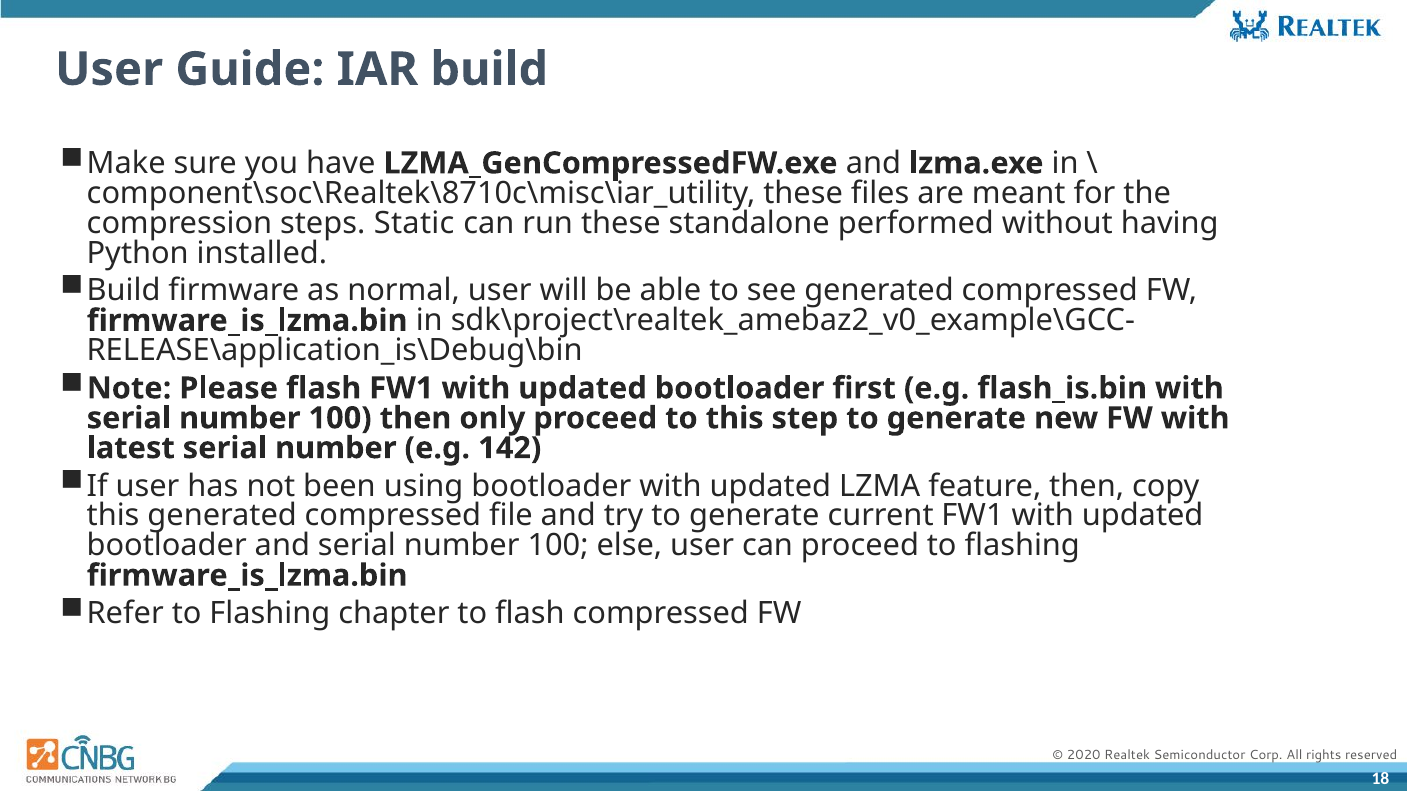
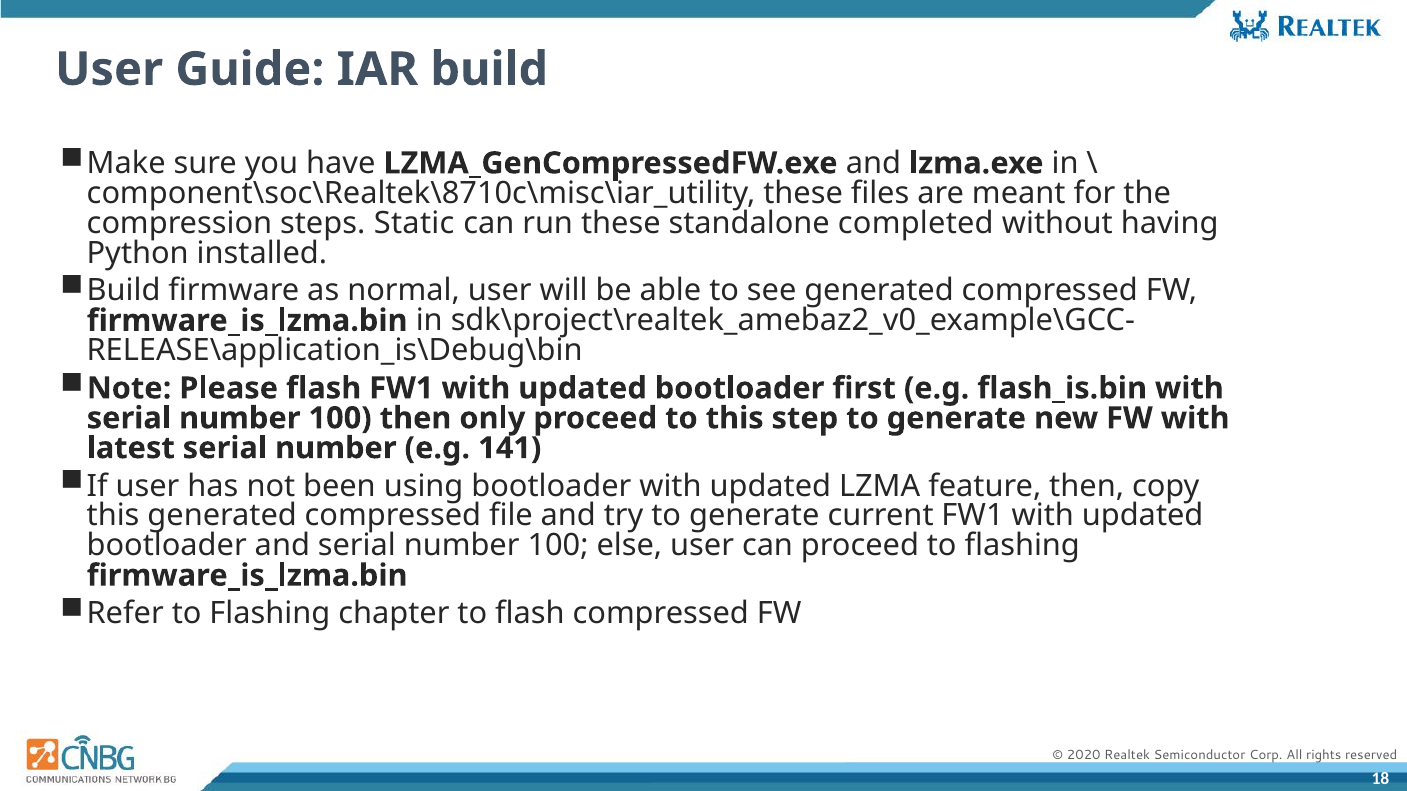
performed: performed -> completed
142: 142 -> 141
